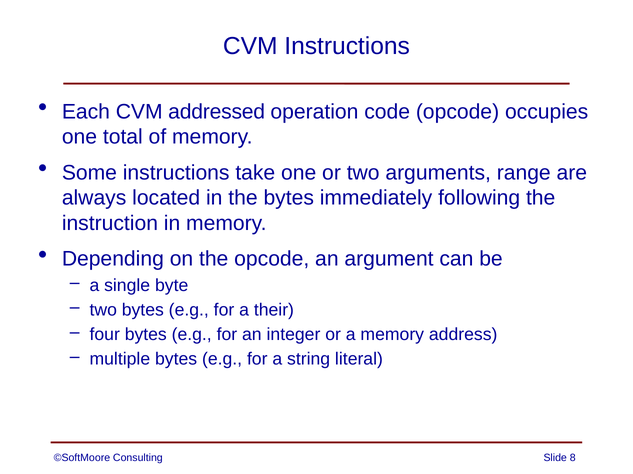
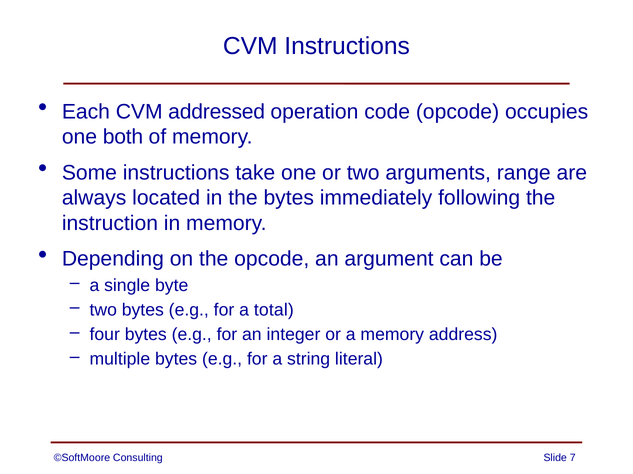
total: total -> both
their: their -> total
8: 8 -> 7
